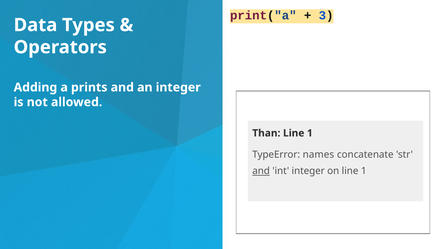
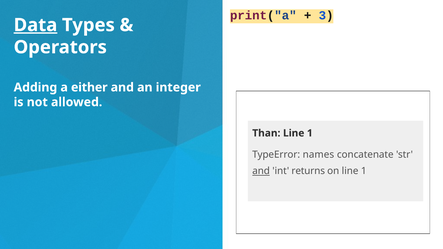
Data underline: none -> present
prints: prints -> either
int integer: integer -> returns
